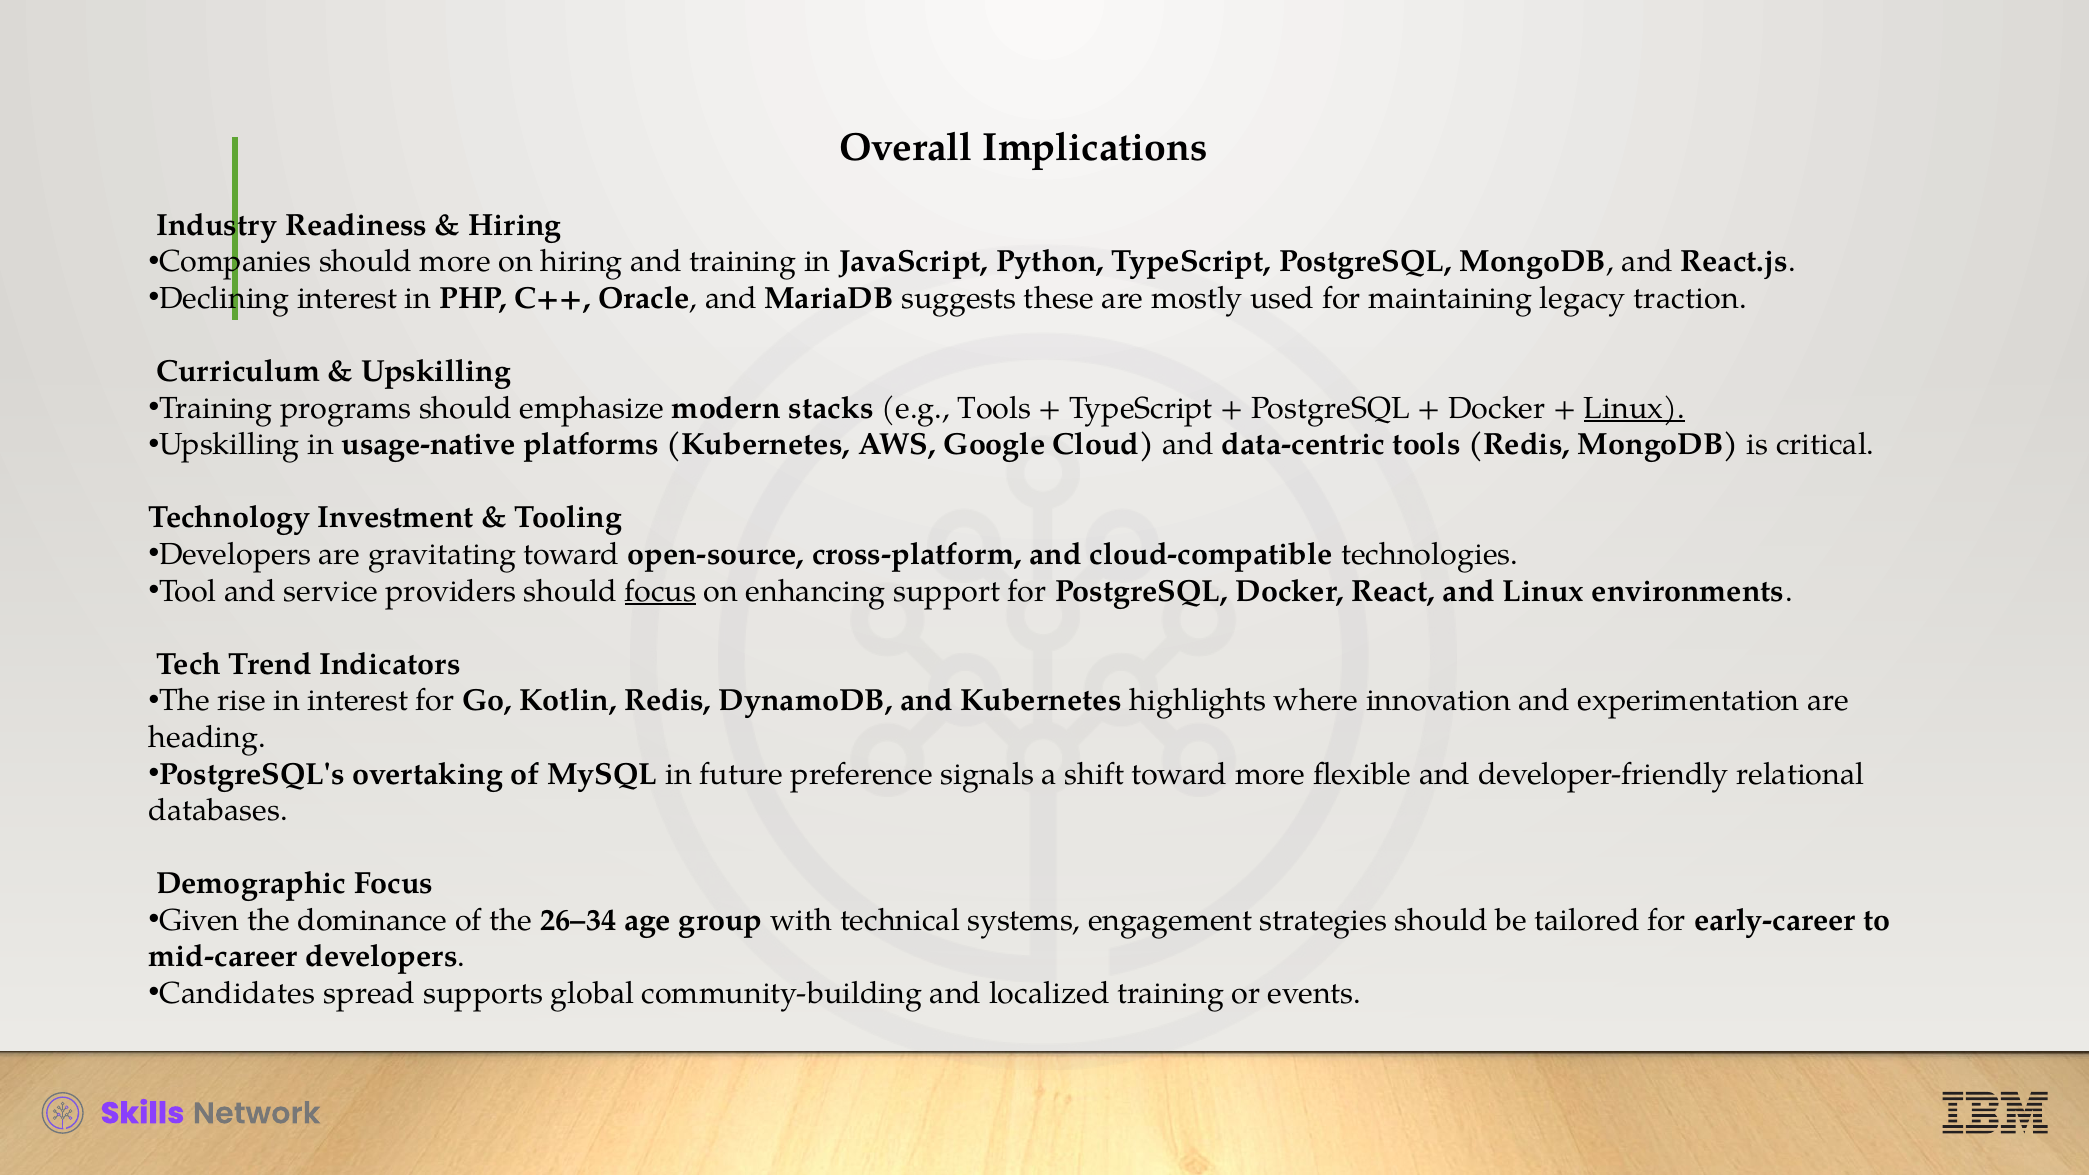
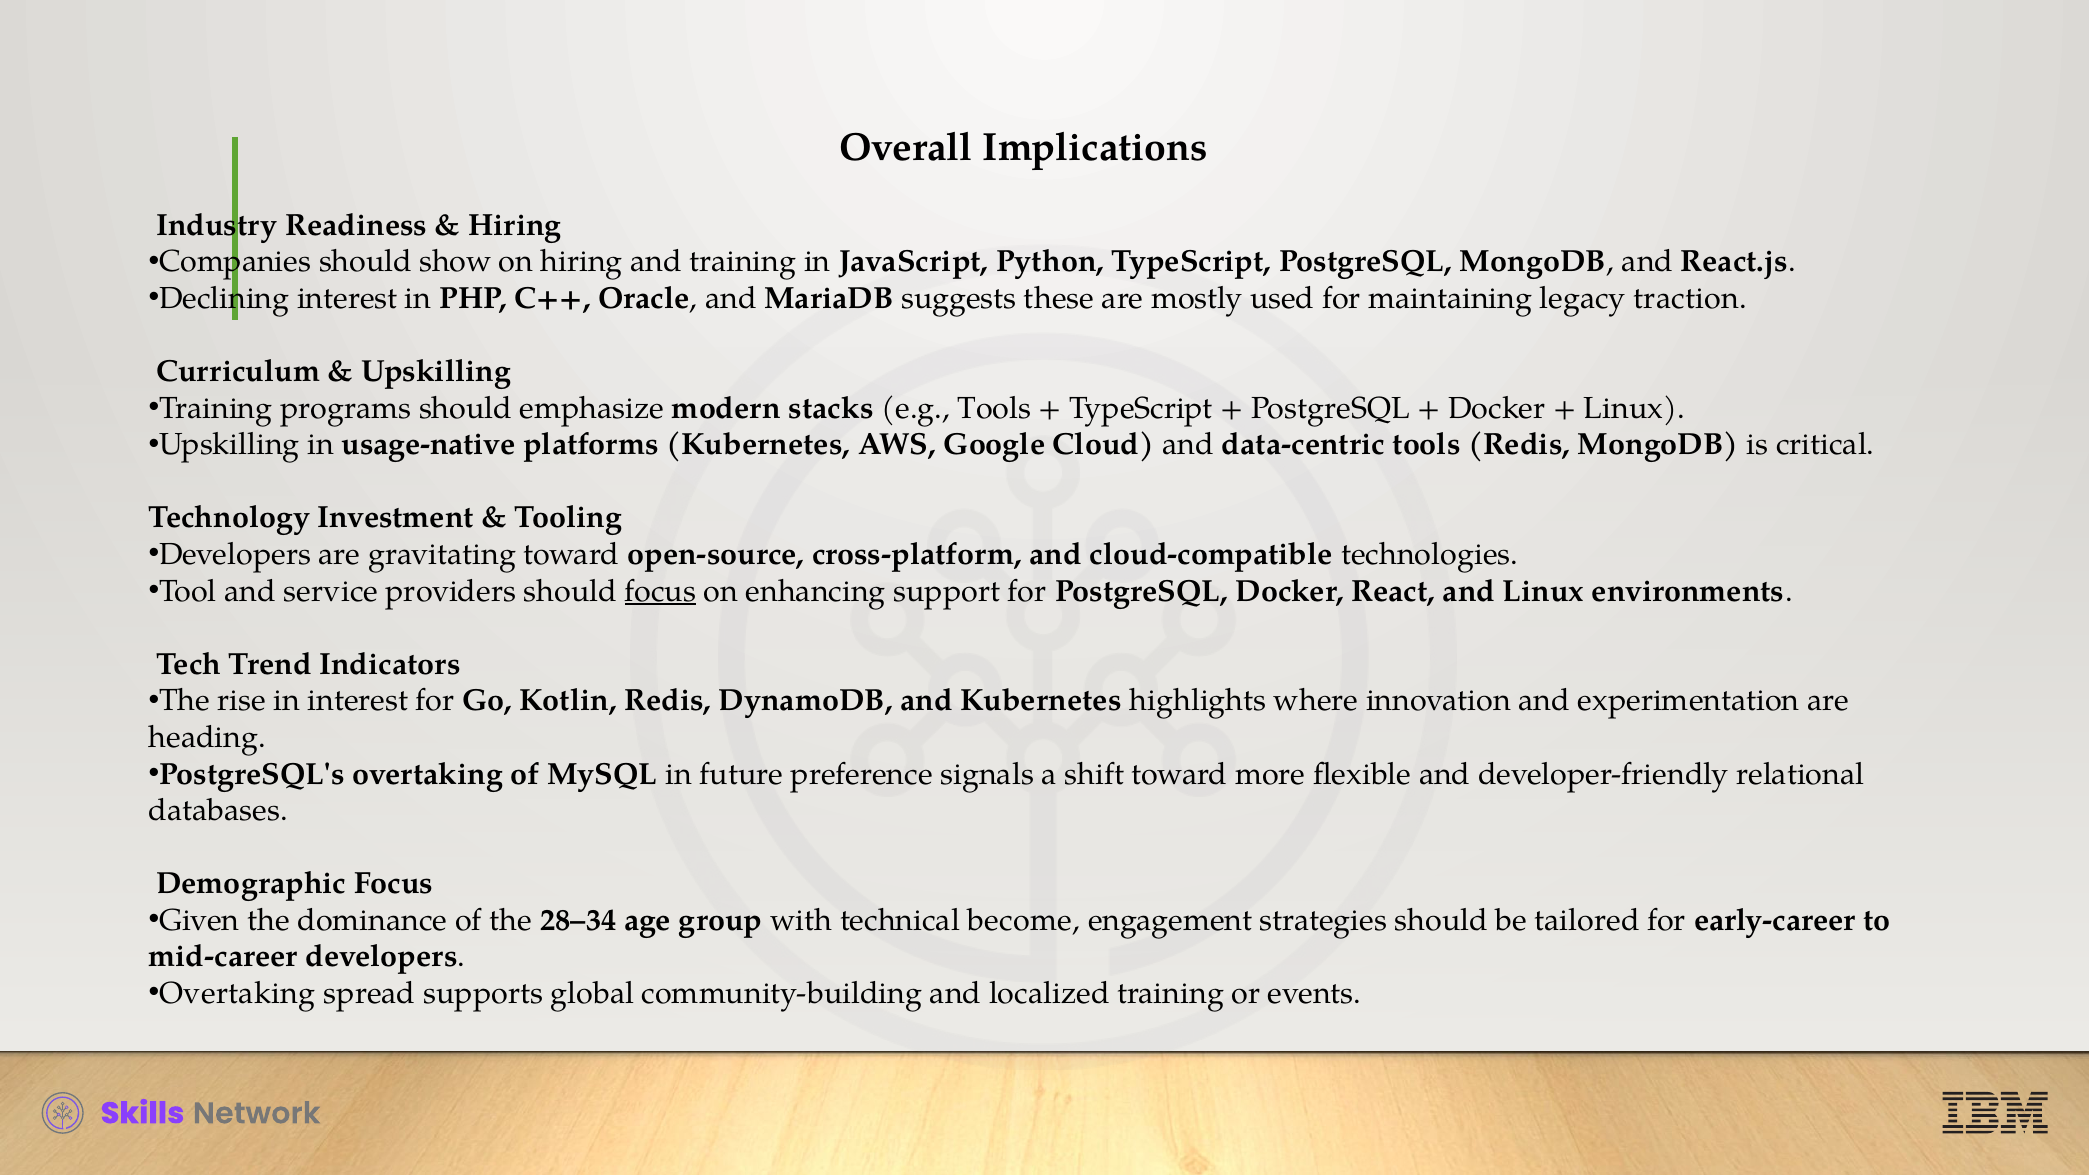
should more: more -> show
Linux at (1634, 408) underline: present -> none
26–34: 26–34 -> 28–34
systems: systems -> become
Candidates at (237, 993): Candidates -> Overtaking
